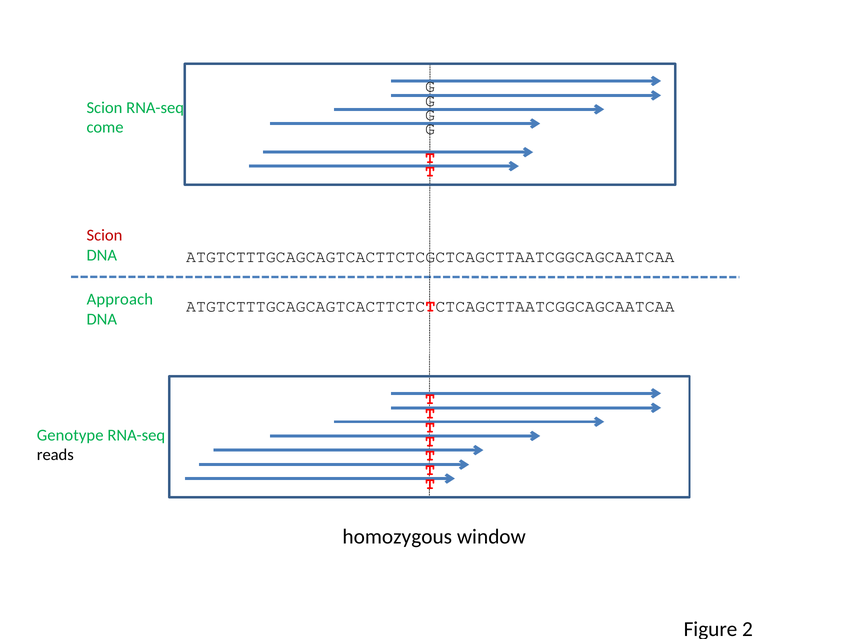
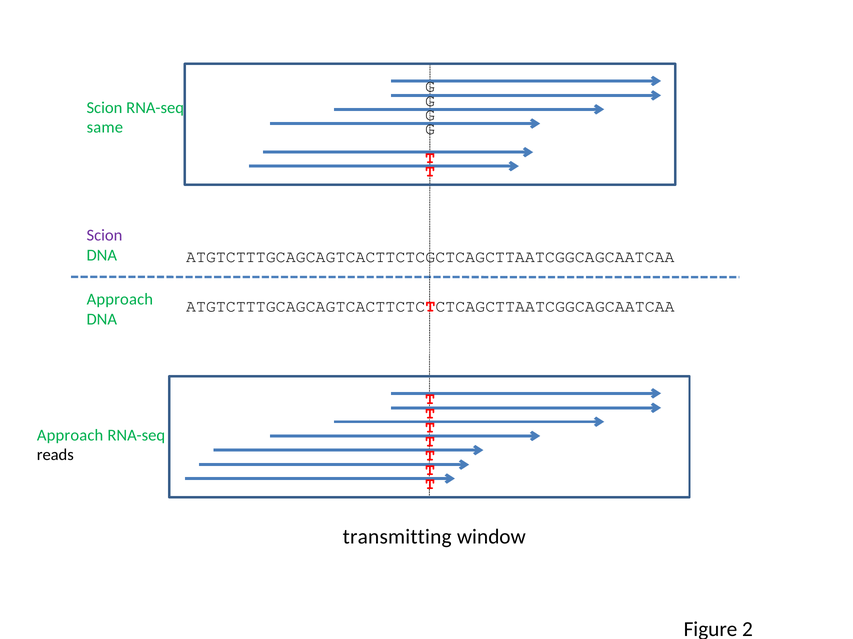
come: come -> same
Scion at (104, 236) colour: red -> purple
Genotype at (70, 436): Genotype -> Approach
homozygous: homozygous -> transmitting
